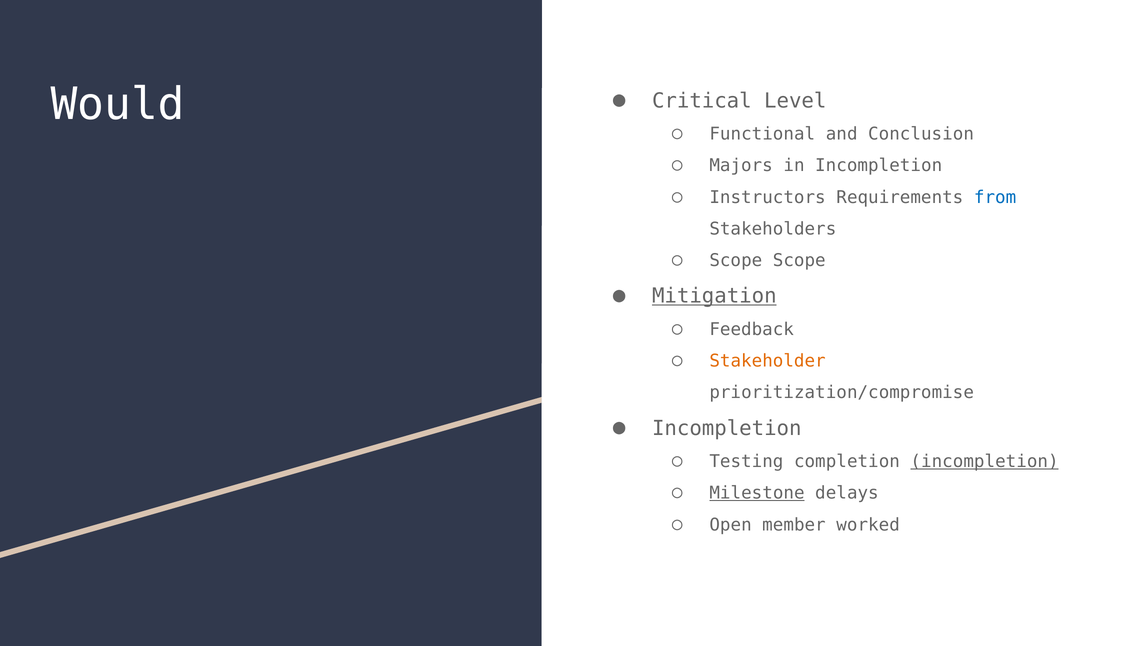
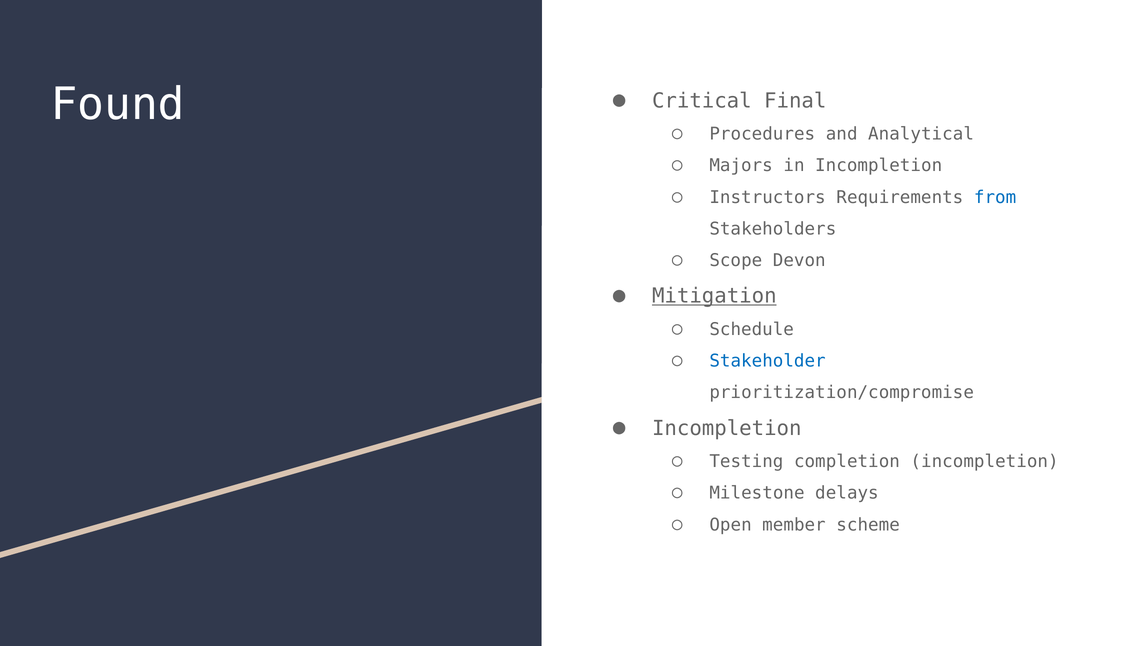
Would: Would -> Found
Level: Level -> Final
Functional: Functional -> Procedures
Conclusion: Conclusion -> Analytical
Scope Scope: Scope -> Devon
Feedback: Feedback -> Schedule
Stakeholder colour: orange -> blue
incompletion at (985, 461) underline: present -> none
Milestone underline: present -> none
worked: worked -> scheme
